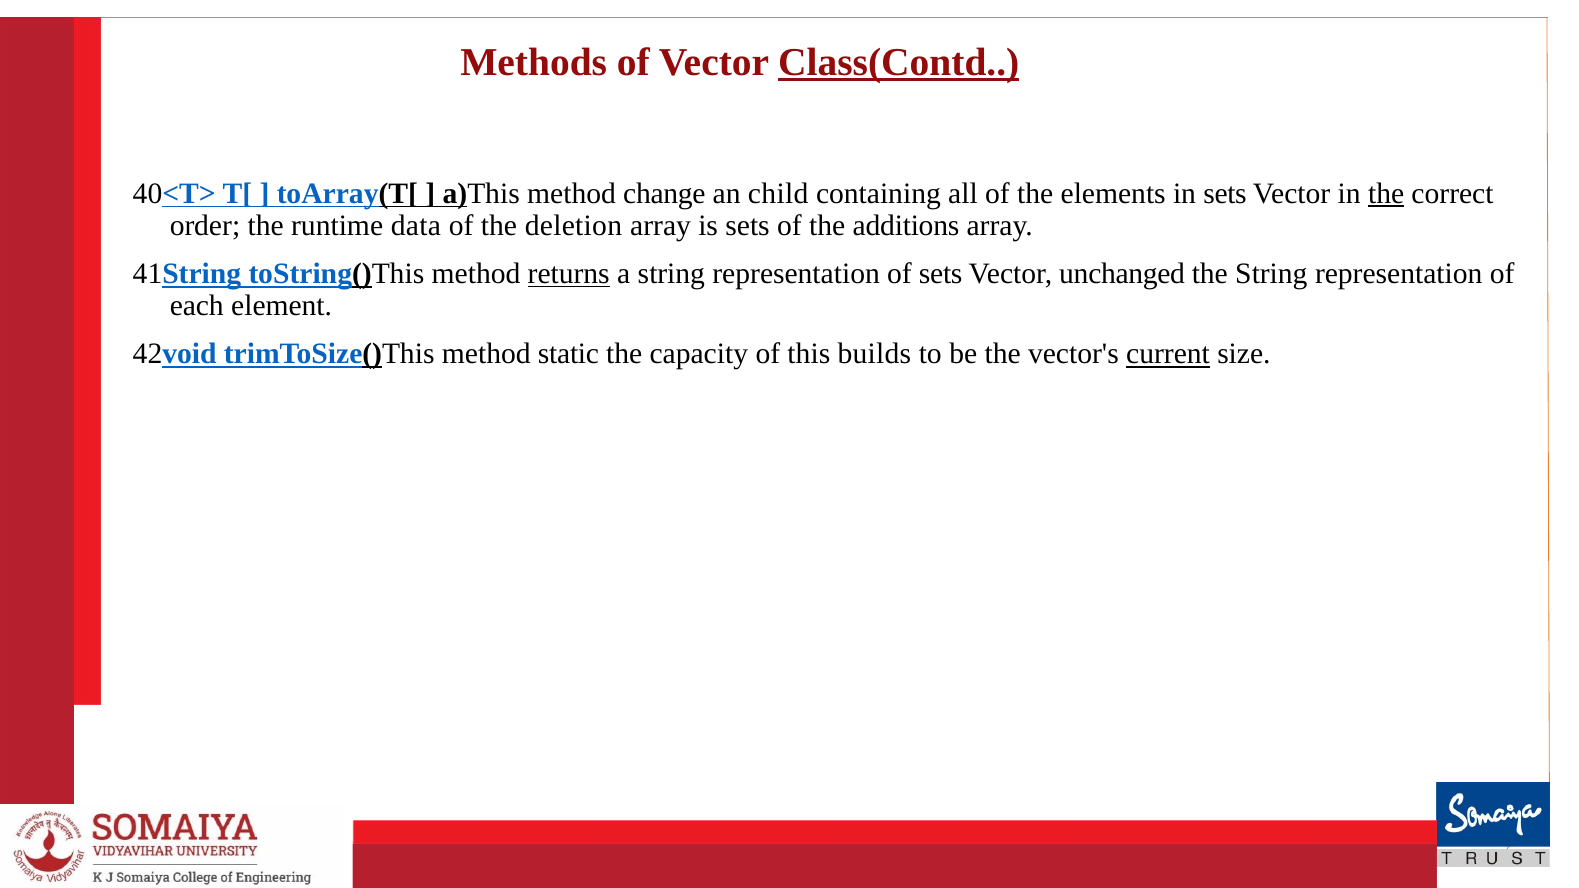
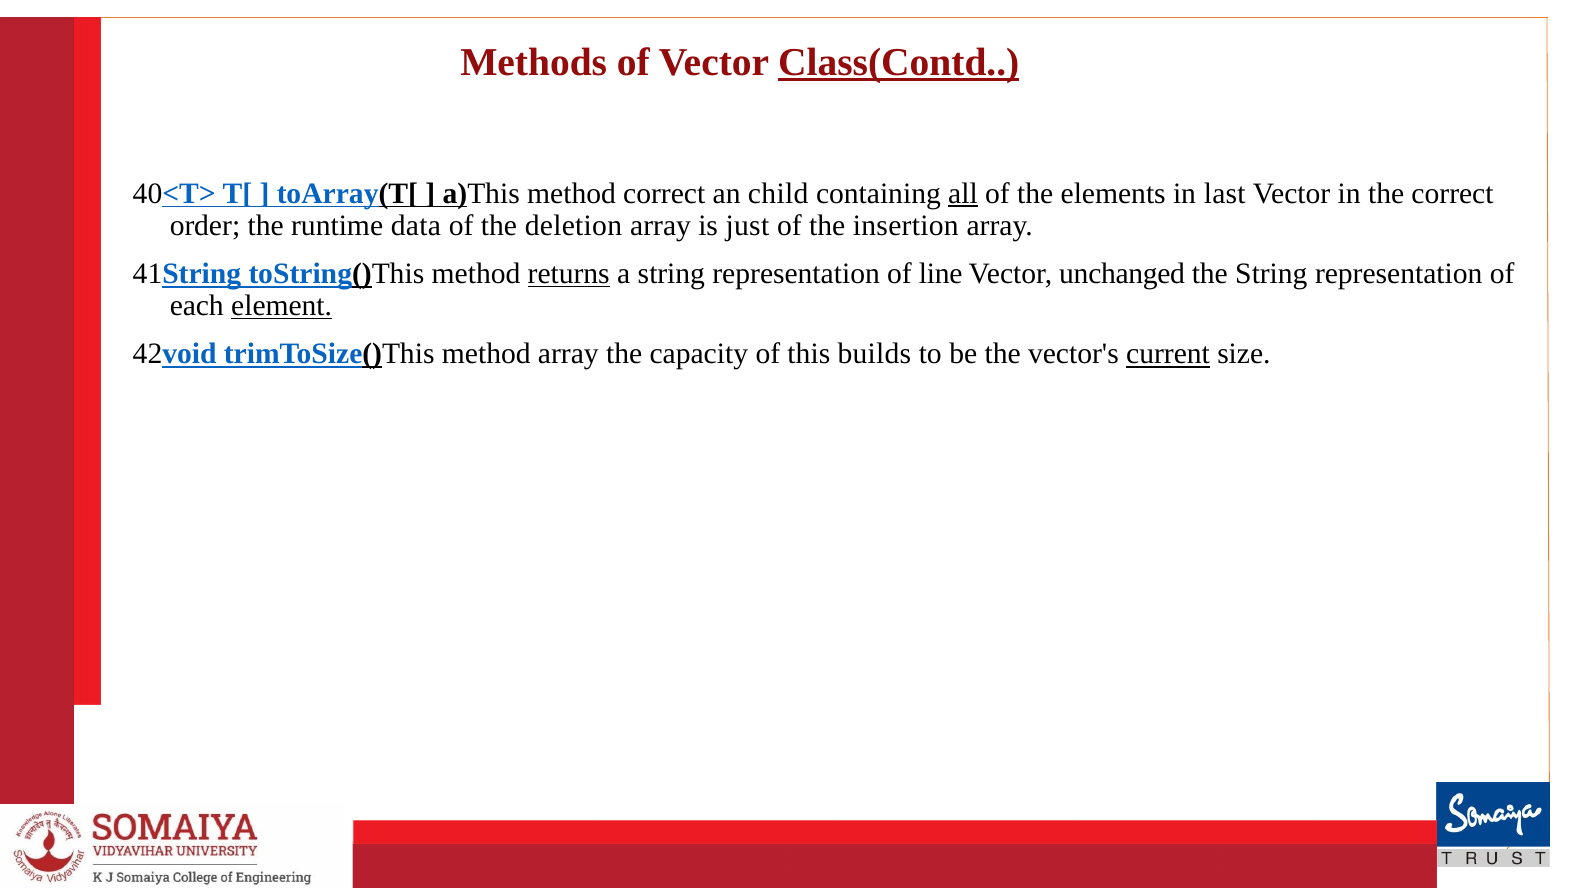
method change: change -> correct
all underline: none -> present
in sets: sets -> last
the at (1386, 193) underline: present -> none
is sets: sets -> just
additions: additions -> insertion
of sets: sets -> line
element underline: none -> present
method static: static -> array
